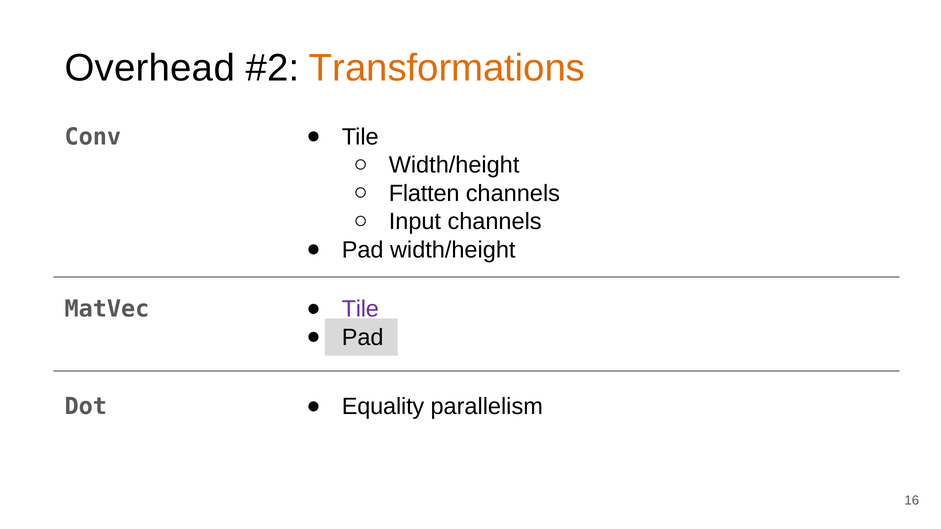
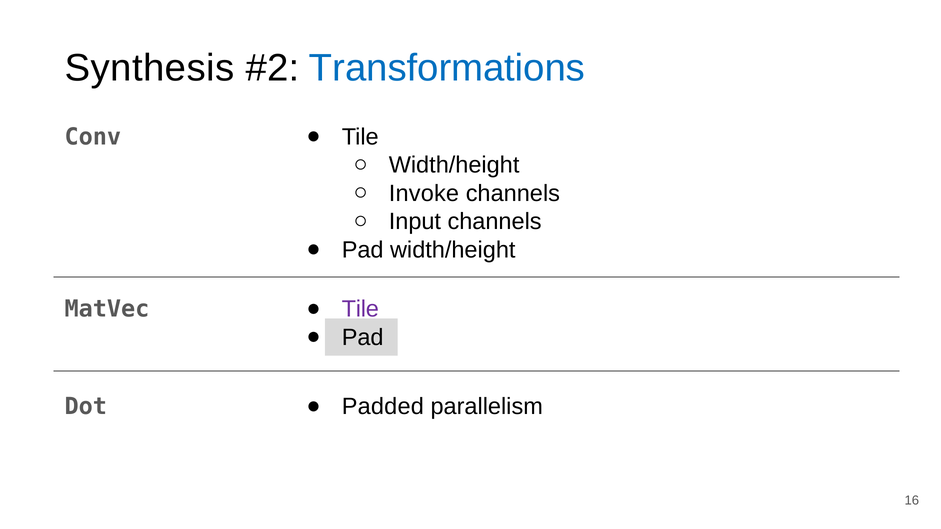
Overhead: Overhead -> Synthesis
Transformations colour: orange -> blue
Flatten: Flatten -> Invoke
Equality: Equality -> Padded
